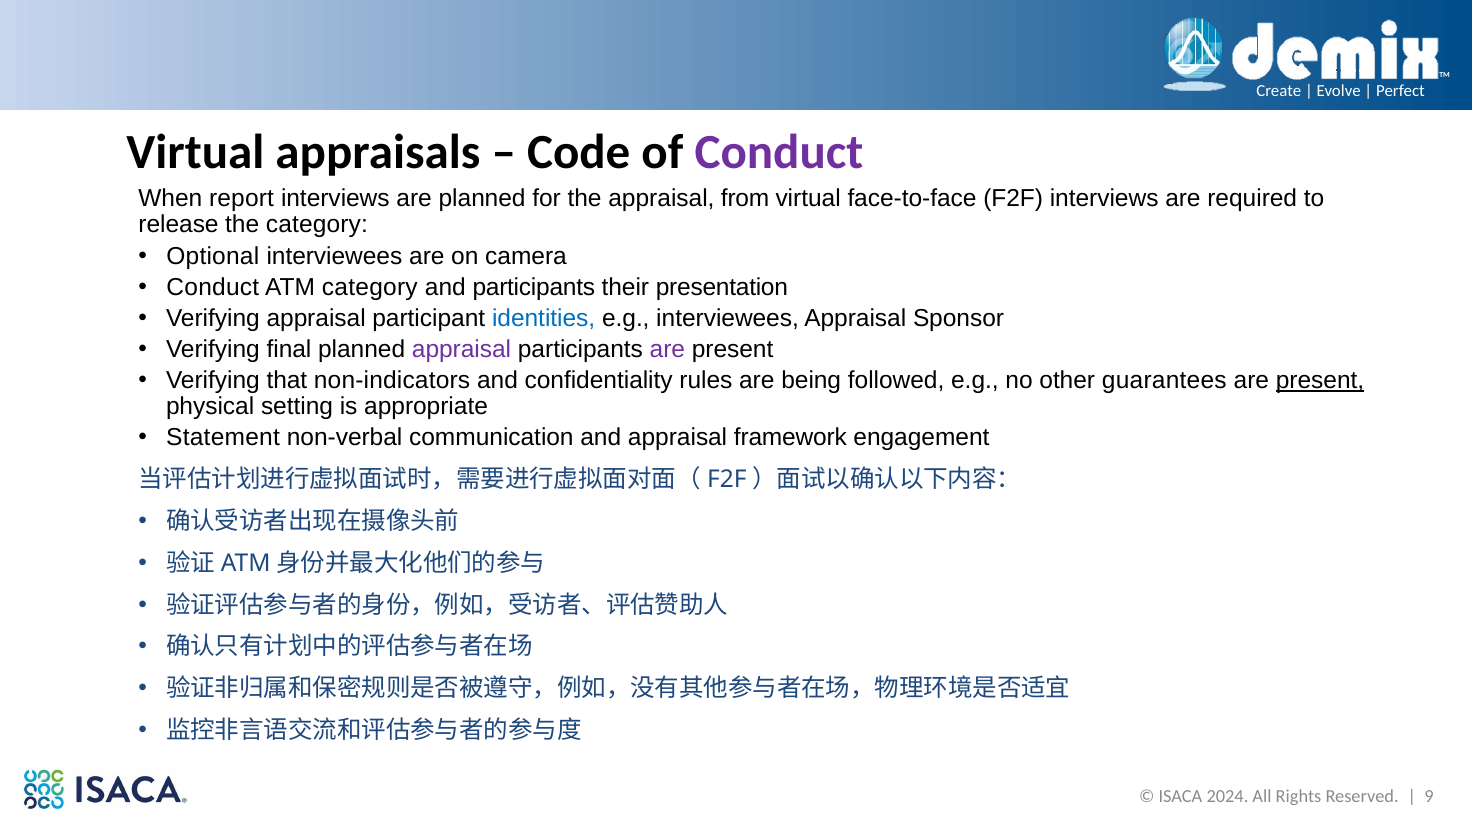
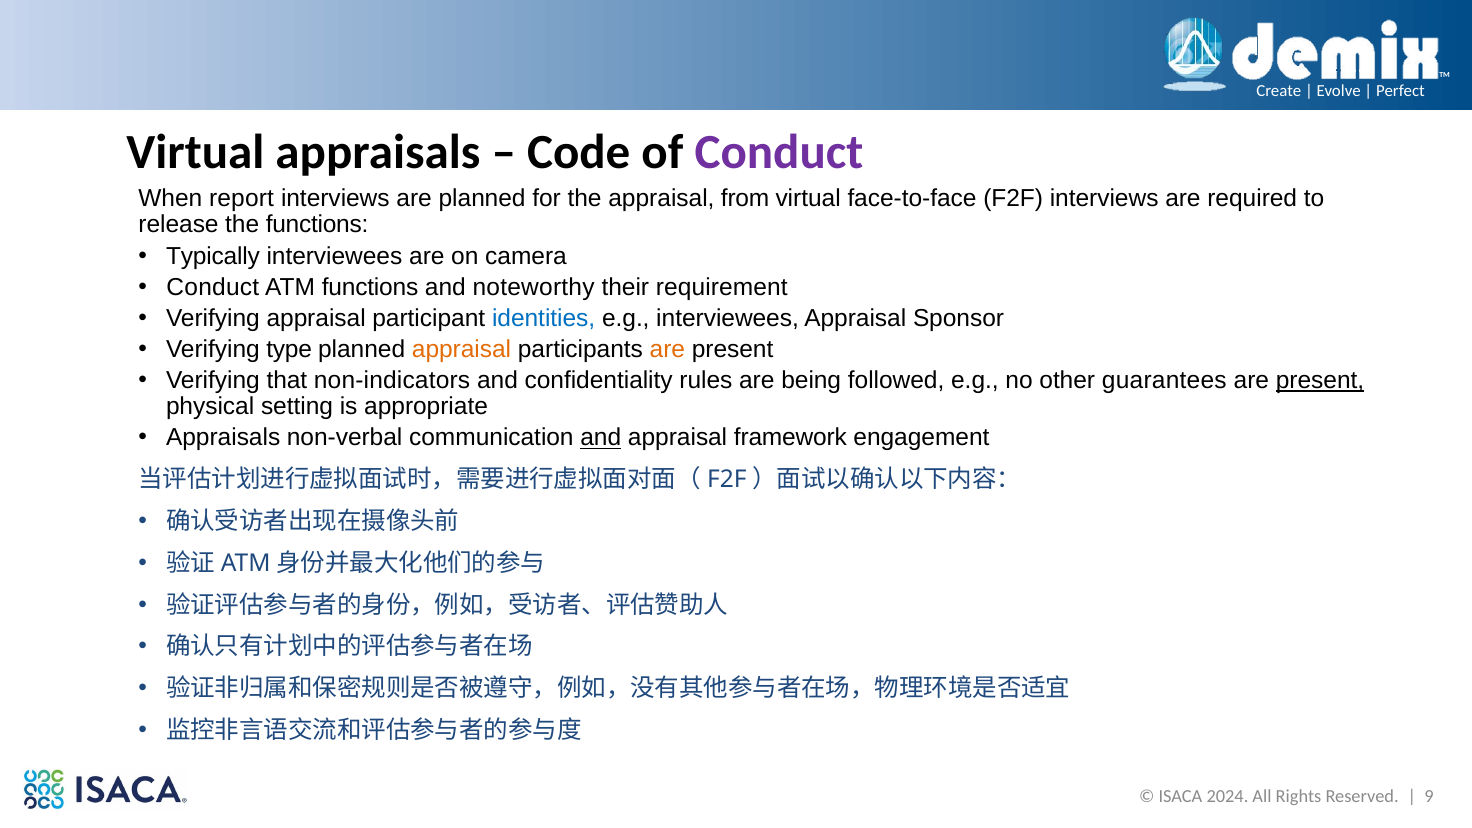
the category: category -> functions
Optional: Optional -> Typically
ATM category: category -> functions
and participants: participants -> noteworthy
presentation: presentation -> requirement
final: final -> type
appraisal at (462, 349) colour: purple -> orange
are at (667, 349) colour: purple -> orange
Statement at (223, 438): Statement -> Appraisals
and at (601, 438) underline: none -> present
